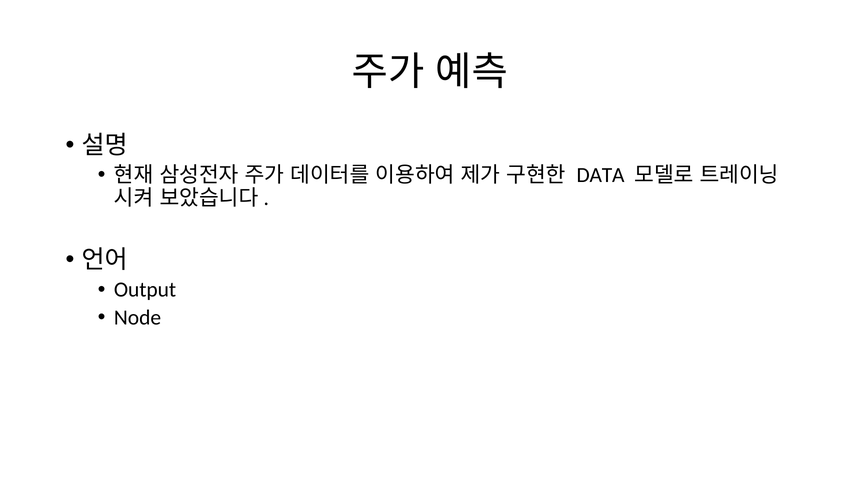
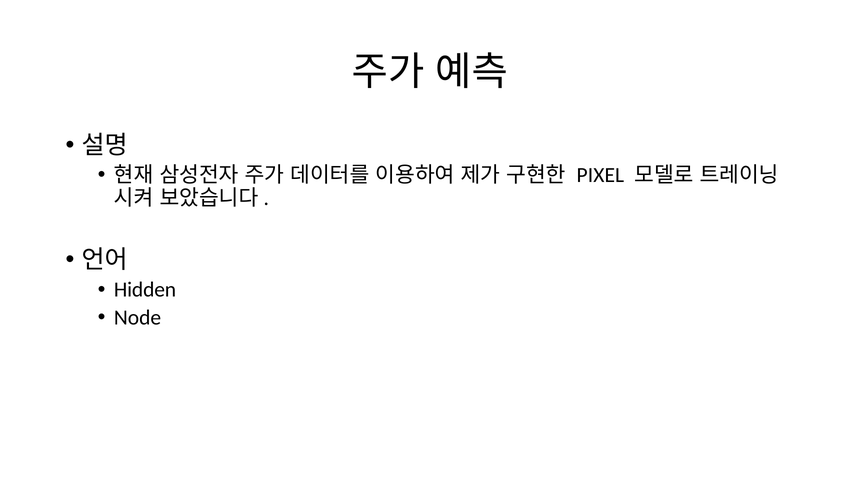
DATA: DATA -> PIXEL
Output: Output -> Hidden
